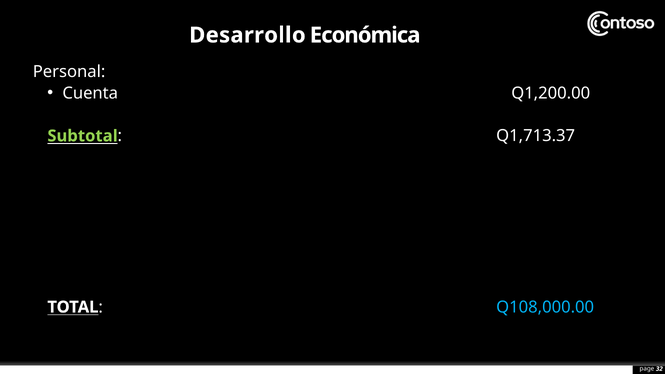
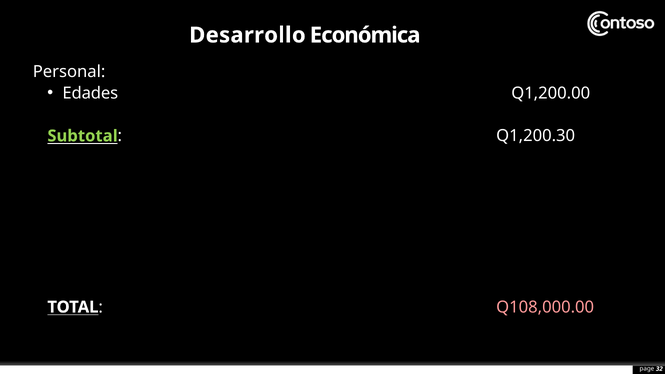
Cuenta: Cuenta -> Edades
Q1,713.37: Q1,713.37 -> Q1,200.30
Q108,000.00 colour: light blue -> pink
